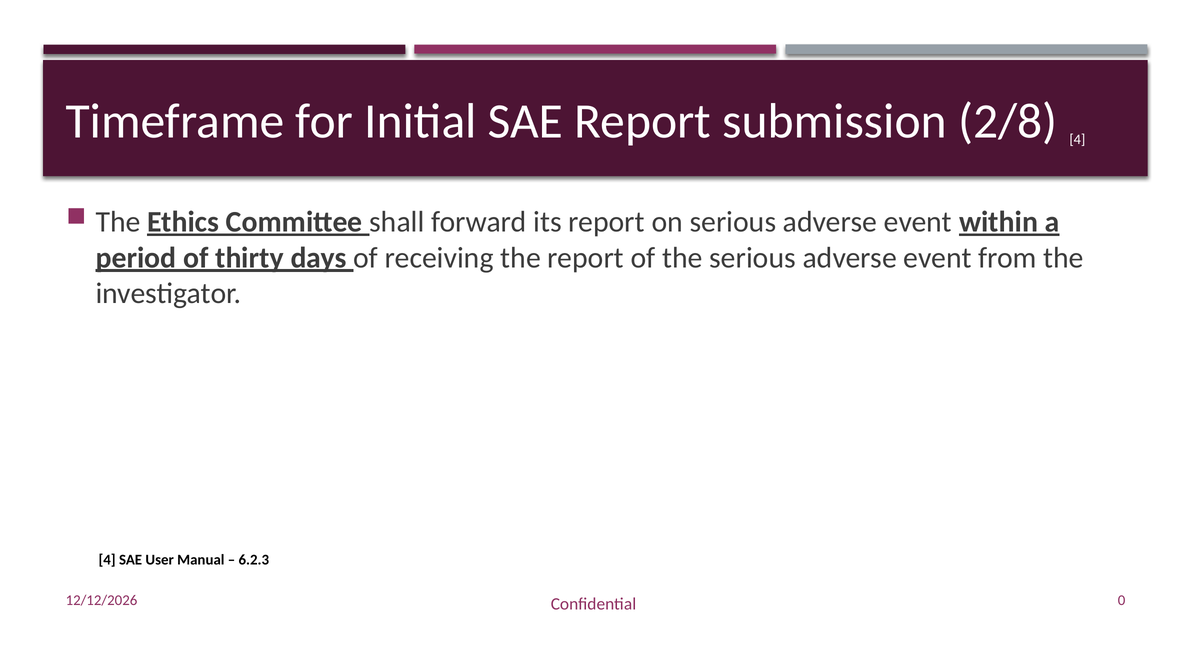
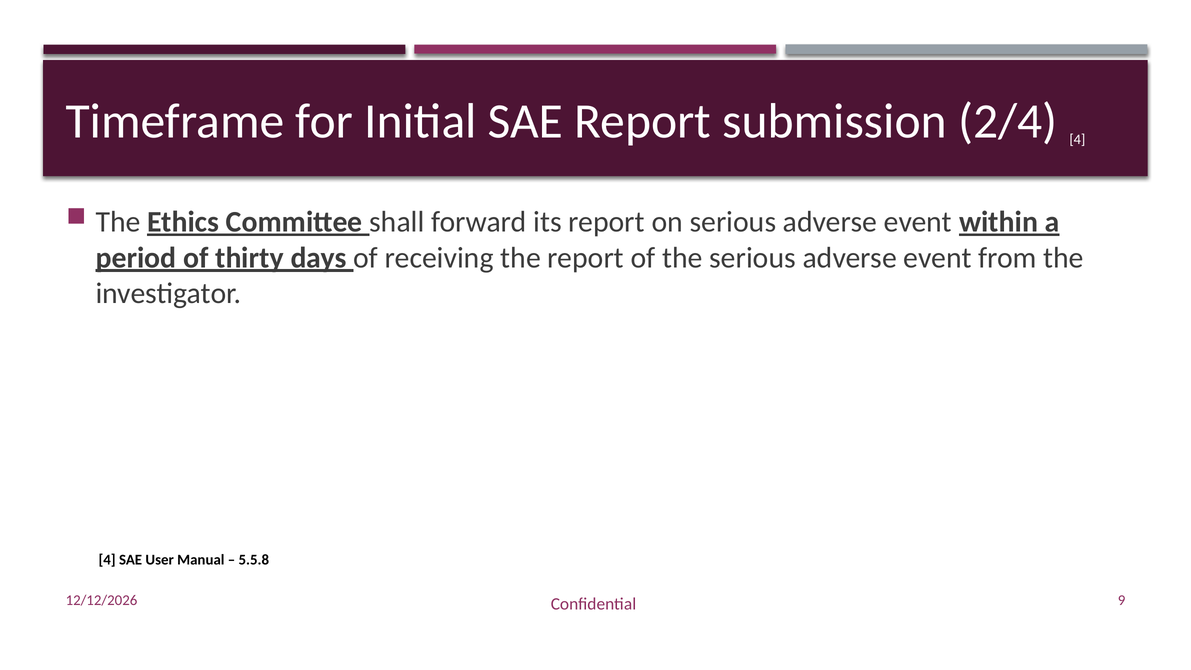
2/8: 2/8 -> 2/4
6.2.3: 6.2.3 -> 5.5.8
0: 0 -> 9
